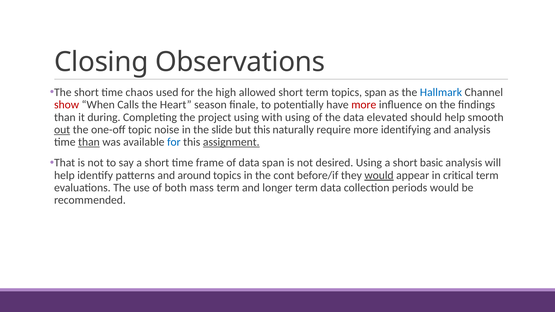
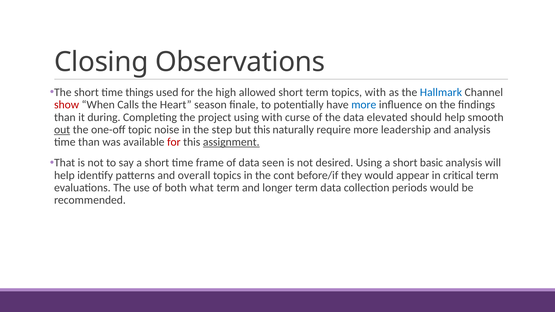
chaos: chaos -> things
topics span: span -> with
more at (364, 105) colour: red -> blue
with using: using -> curse
slide: slide -> step
identifying: identifying -> leadership
than at (89, 142) underline: present -> none
for at (174, 142) colour: blue -> red
data span: span -> seen
around: around -> overall
would at (379, 175) underline: present -> none
mass: mass -> what
